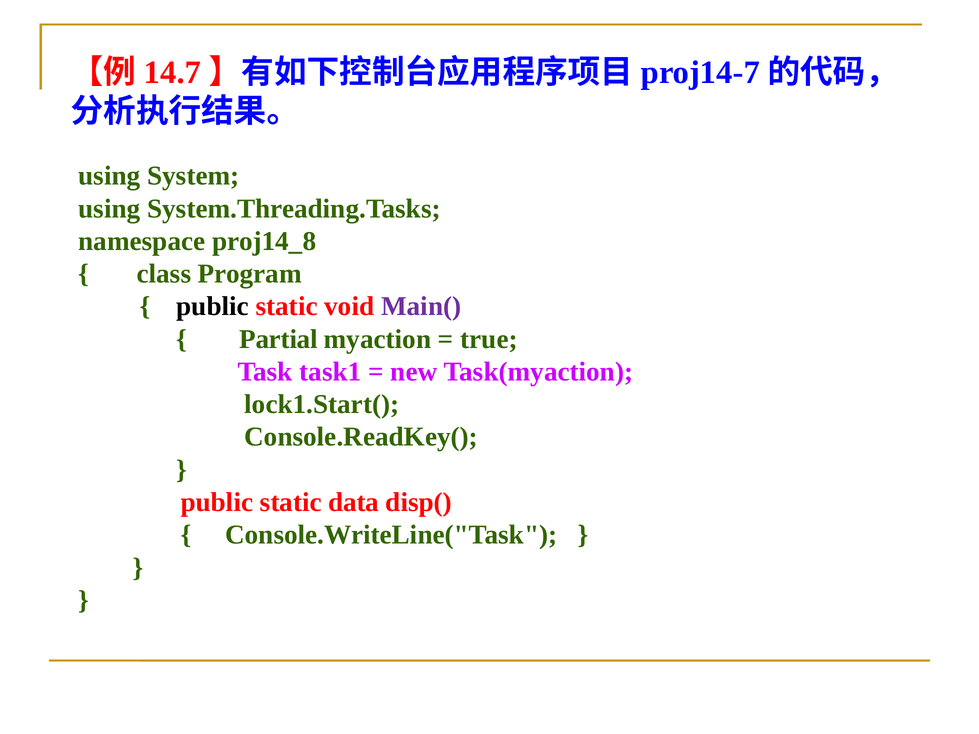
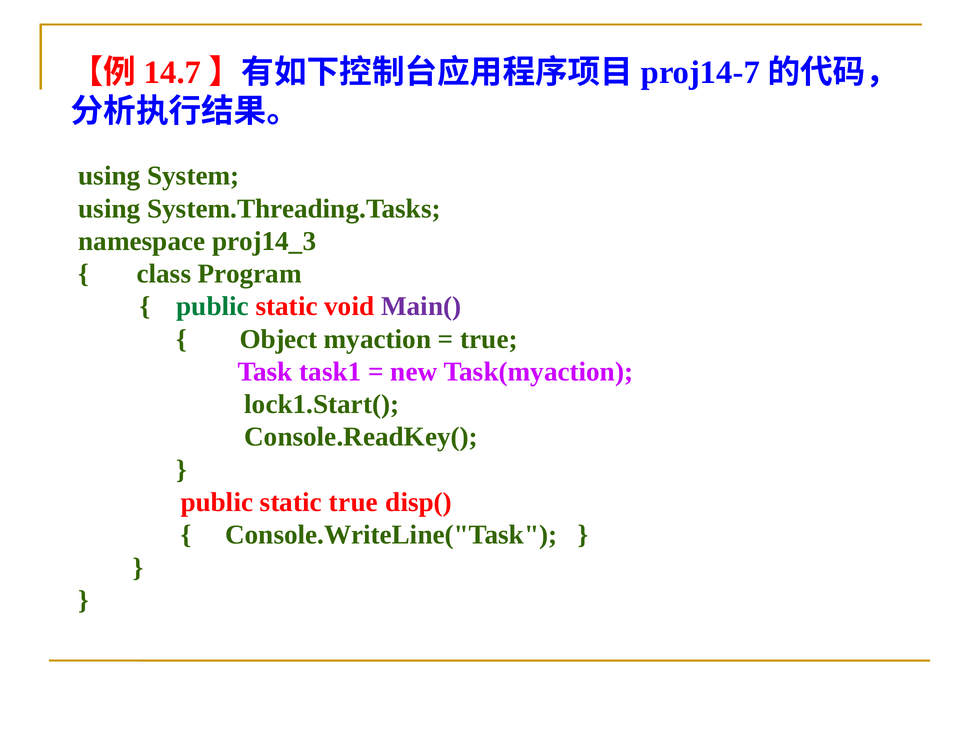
proj14_8: proj14_8 -> proj14_3
public at (213, 307) colour: black -> green
Partial: Partial -> Object
static data: data -> true
